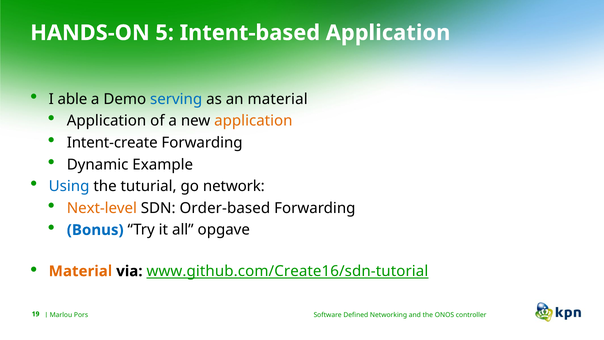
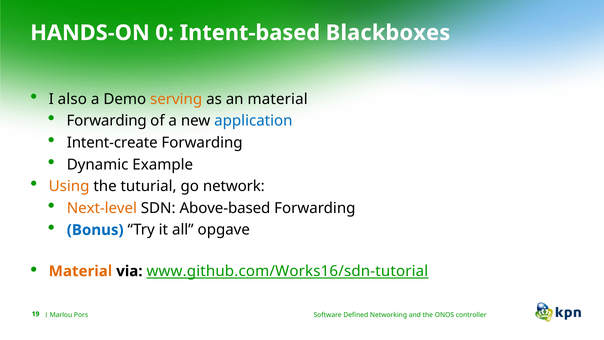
5: 5 -> 0
Intent-based Application: Application -> Blackboxes
able: able -> also
serving colour: blue -> orange
Application at (107, 121): Application -> Forwarding
application at (253, 121) colour: orange -> blue
Using colour: blue -> orange
Order-based: Order-based -> Above-based
www.github.com/Create16/sdn-tutorial: www.github.com/Create16/sdn-tutorial -> www.github.com/Works16/sdn-tutorial
